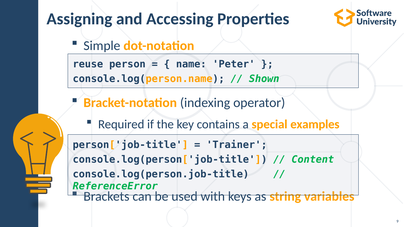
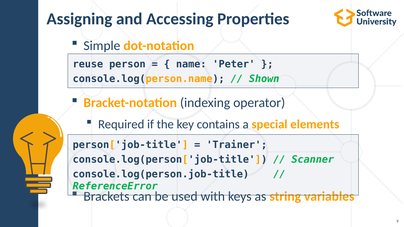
examples: examples -> elements
Content: Content -> Scanner
